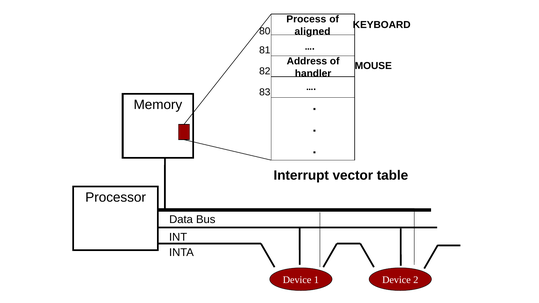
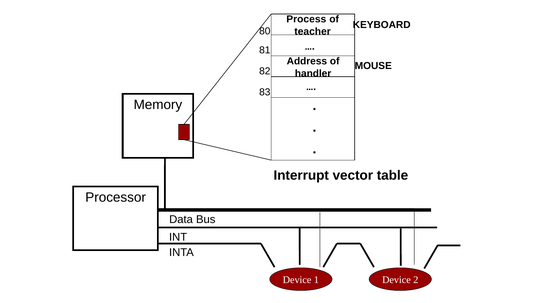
aligned: aligned -> teacher
